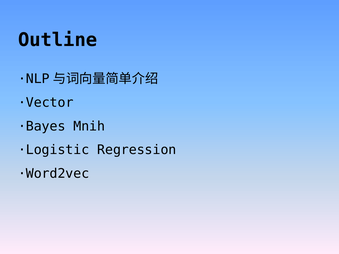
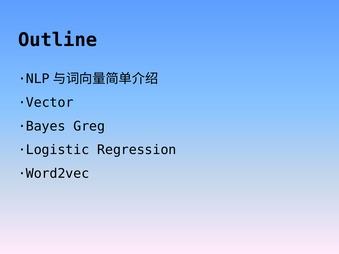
Mnih: Mnih -> Greg
